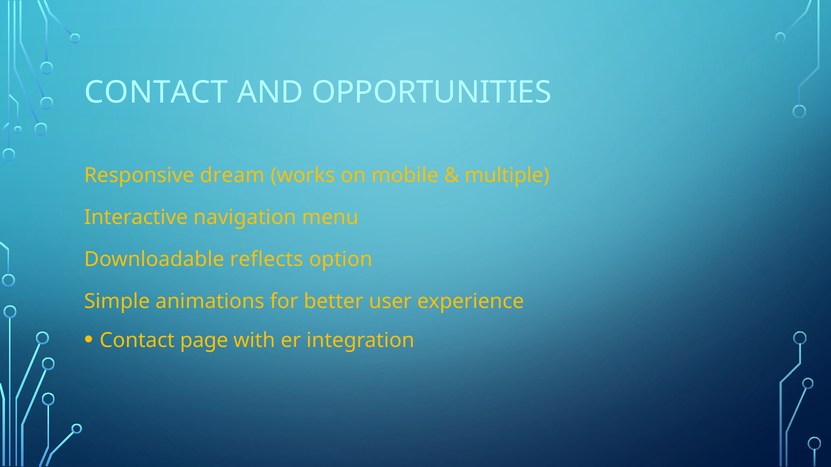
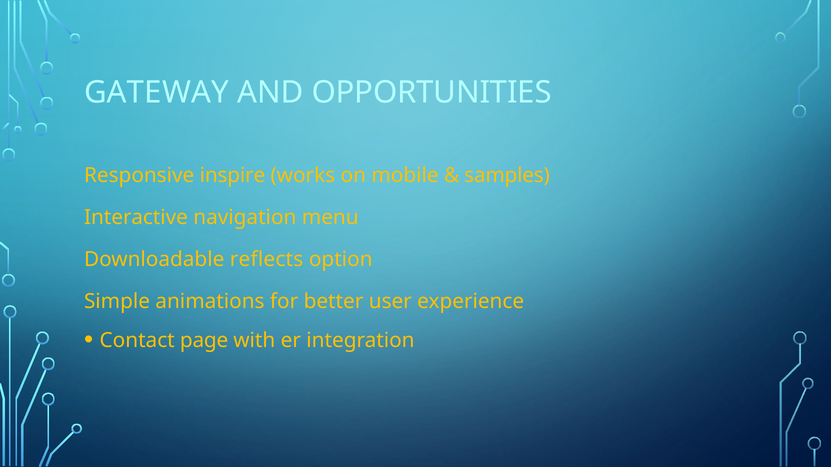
CONTACT at (156, 92): CONTACT -> GATEWAY
dream: dream -> inspire
multiple: multiple -> samples
